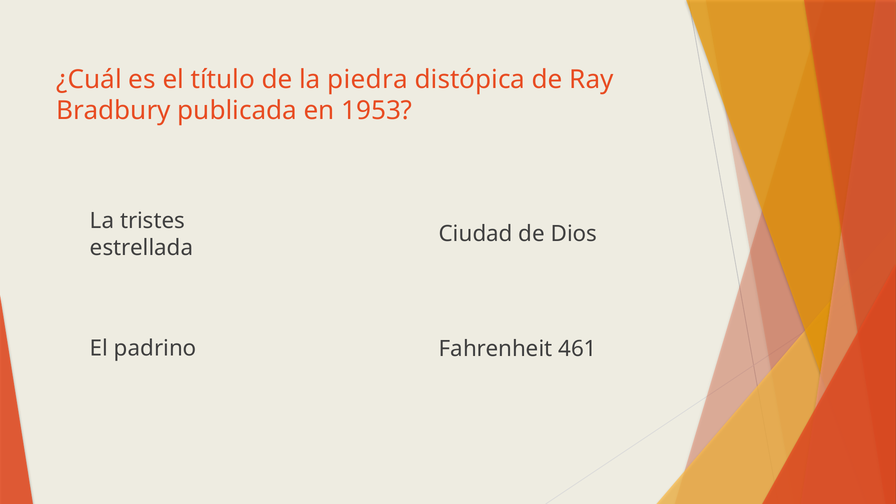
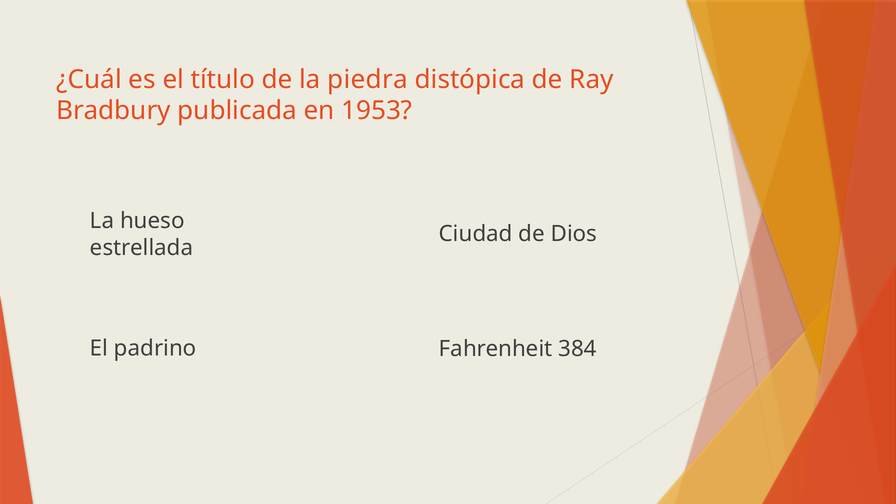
tristes: tristes -> hueso
461: 461 -> 384
